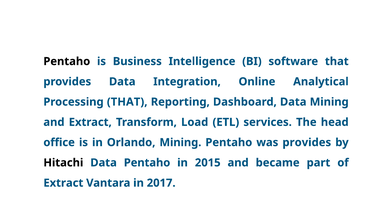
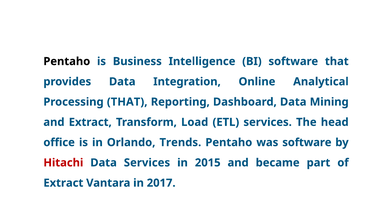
Orlando Mining: Mining -> Trends
was provides: provides -> software
Hitachi colour: black -> red
Data Pentaho: Pentaho -> Services
